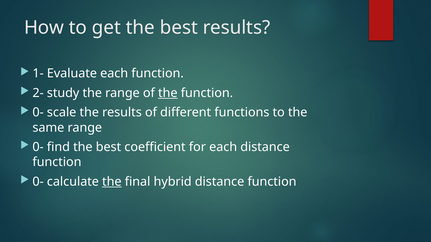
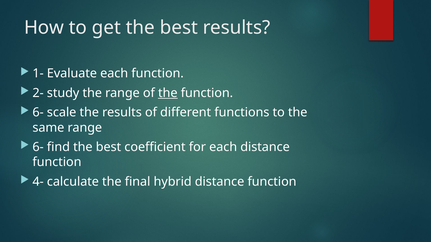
0- at (38, 113): 0- -> 6-
0- at (38, 147): 0- -> 6-
0- at (38, 182): 0- -> 4-
the at (112, 182) underline: present -> none
